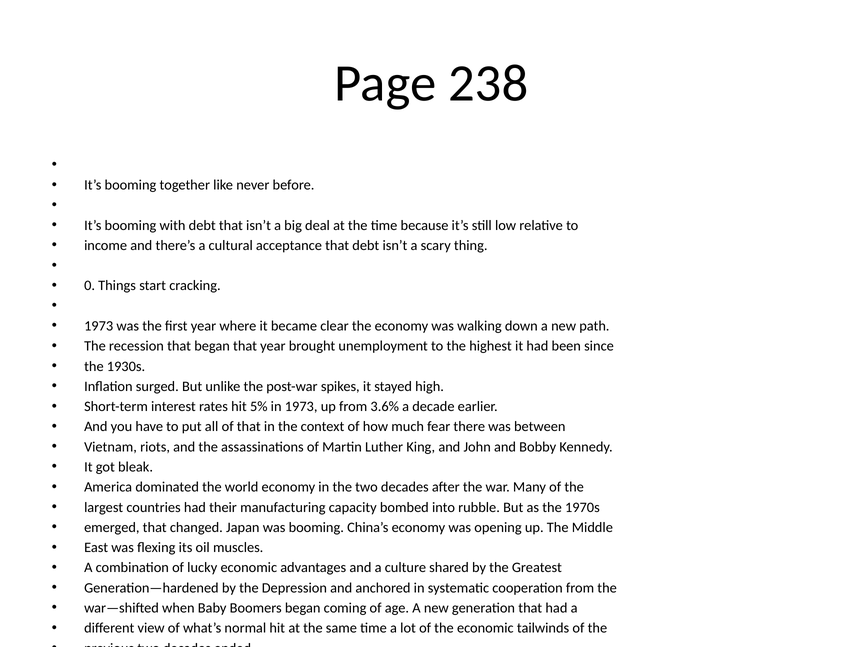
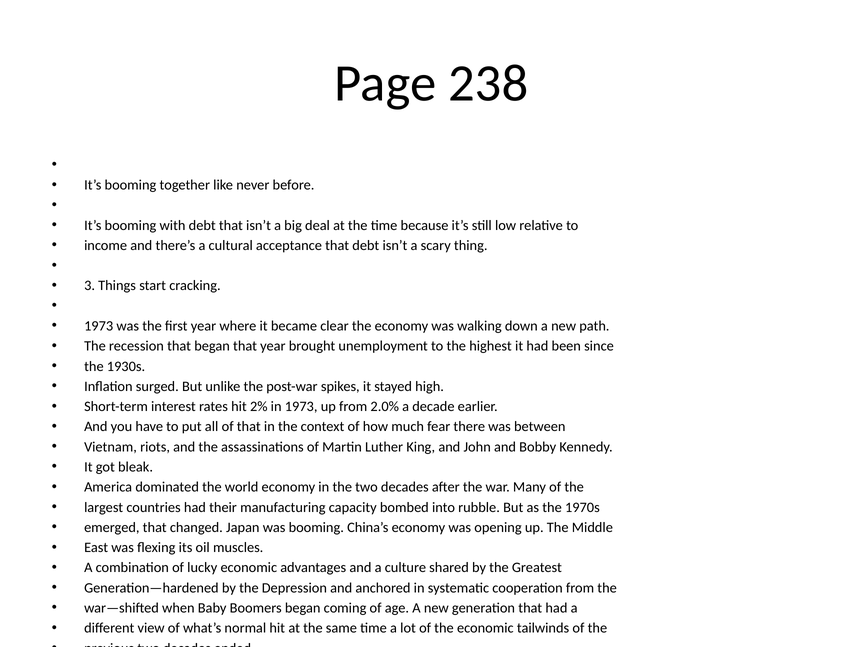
0: 0 -> 3
5%: 5% -> 2%
3.6%: 3.6% -> 2.0%
